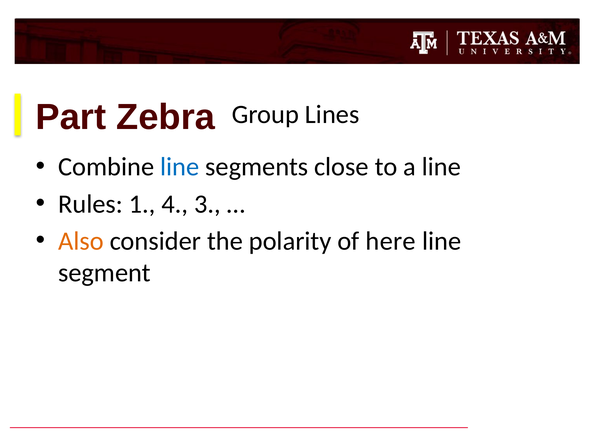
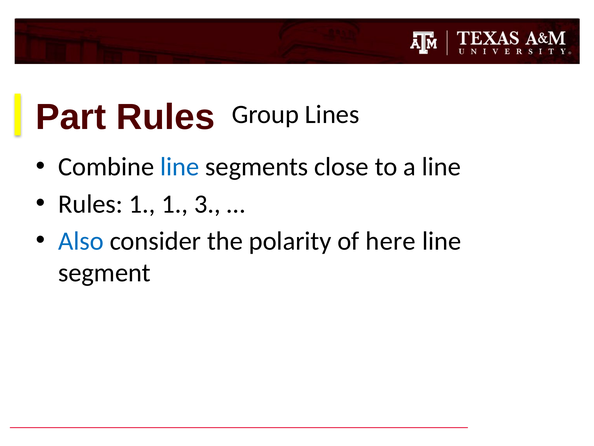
Part Zebra: Zebra -> Rules
1 4: 4 -> 1
Also colour: orange -> blue
